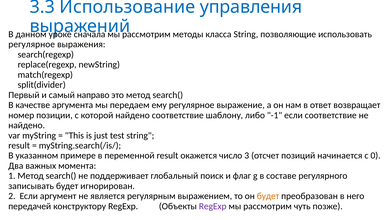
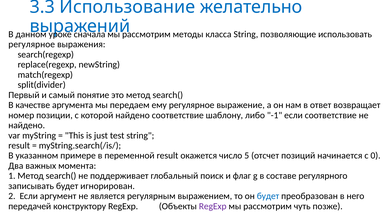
управления: управления -> желательно
направо: направо -> понятие
3: 3 -> 5
будет at (268, 196) colour: orange -> blue
